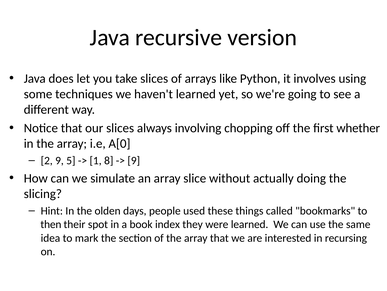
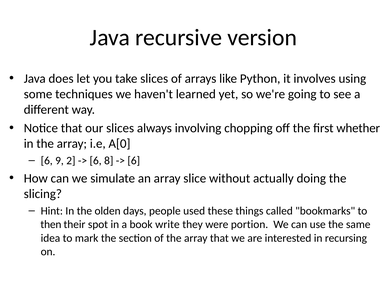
2 at (47, 160): 2 -> 6
5: 5 -> 2
1 at (96, 160): 1 -> 6
9 at (134, 160): 9 -> 6
index: index -> write
were learned: learned -> portion
